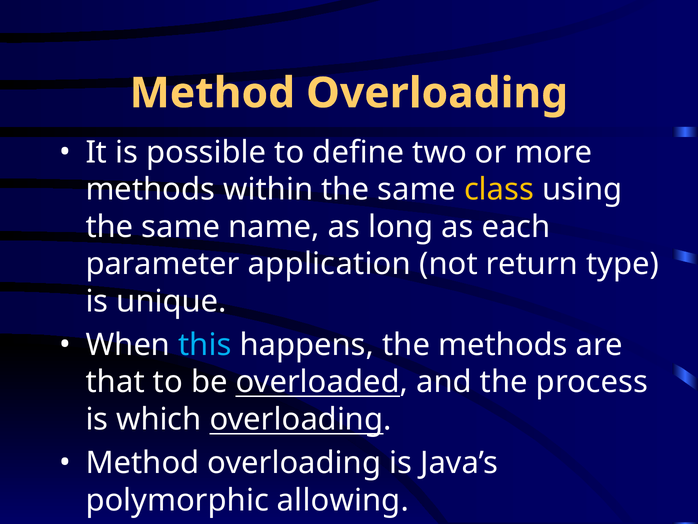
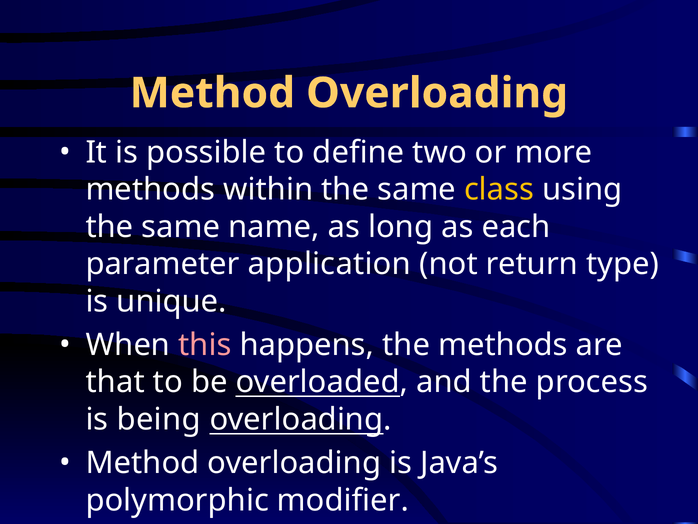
this colour: light blue -> pink
which: which -> being
allowing: allowing -> modifier
